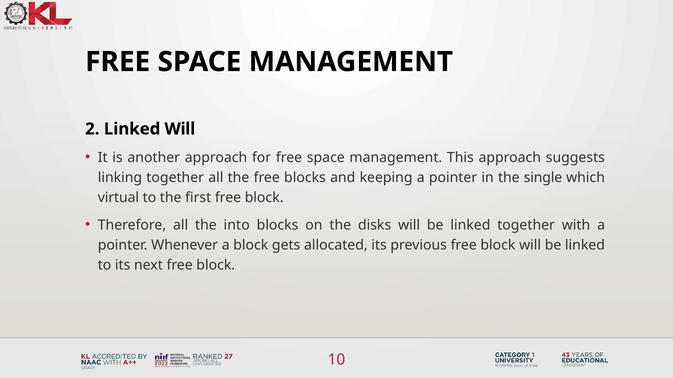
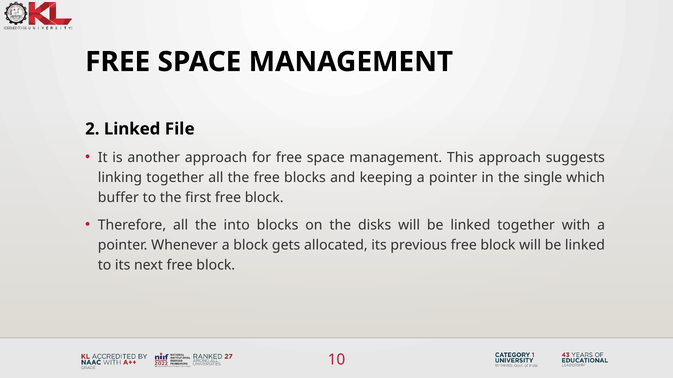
Linked Will: Will -> File
virtual: virtual -> buffer
